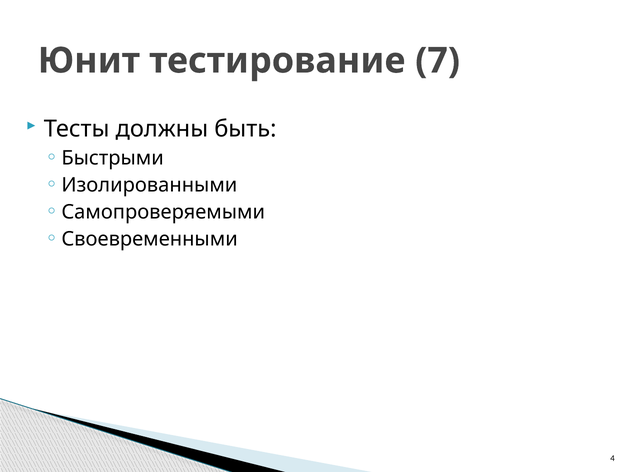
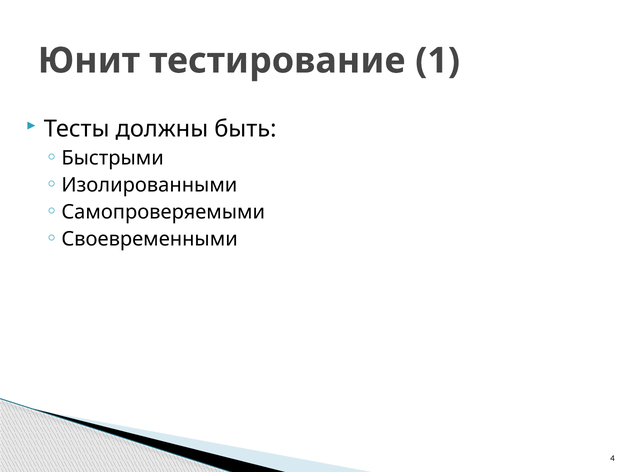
7: 7 -> 1
